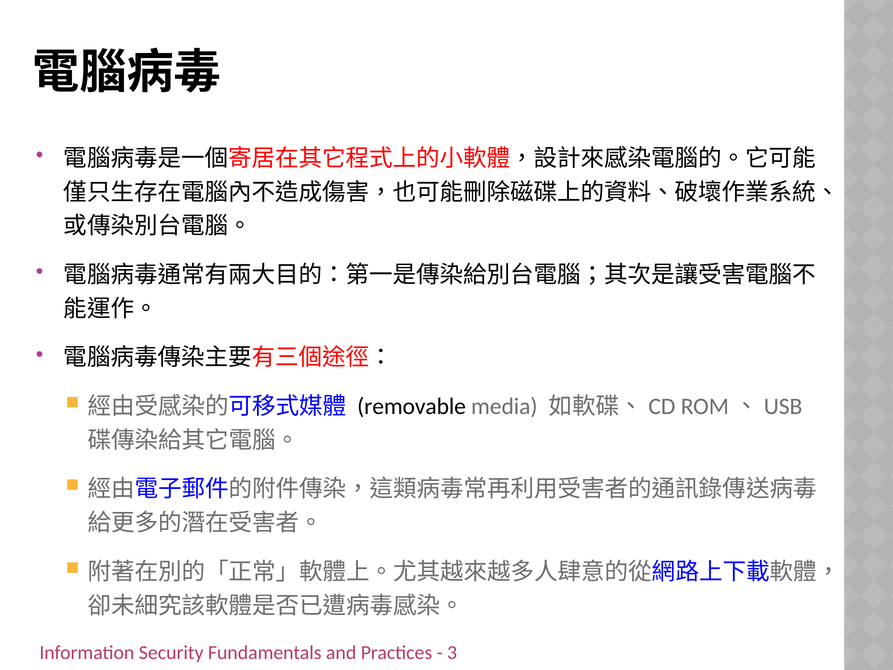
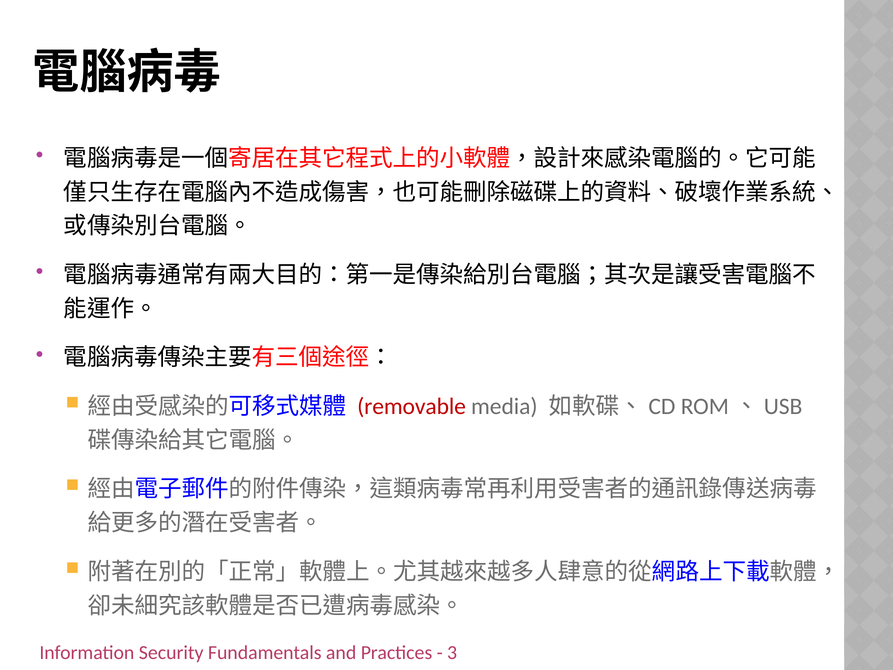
removable colour: black -> red
